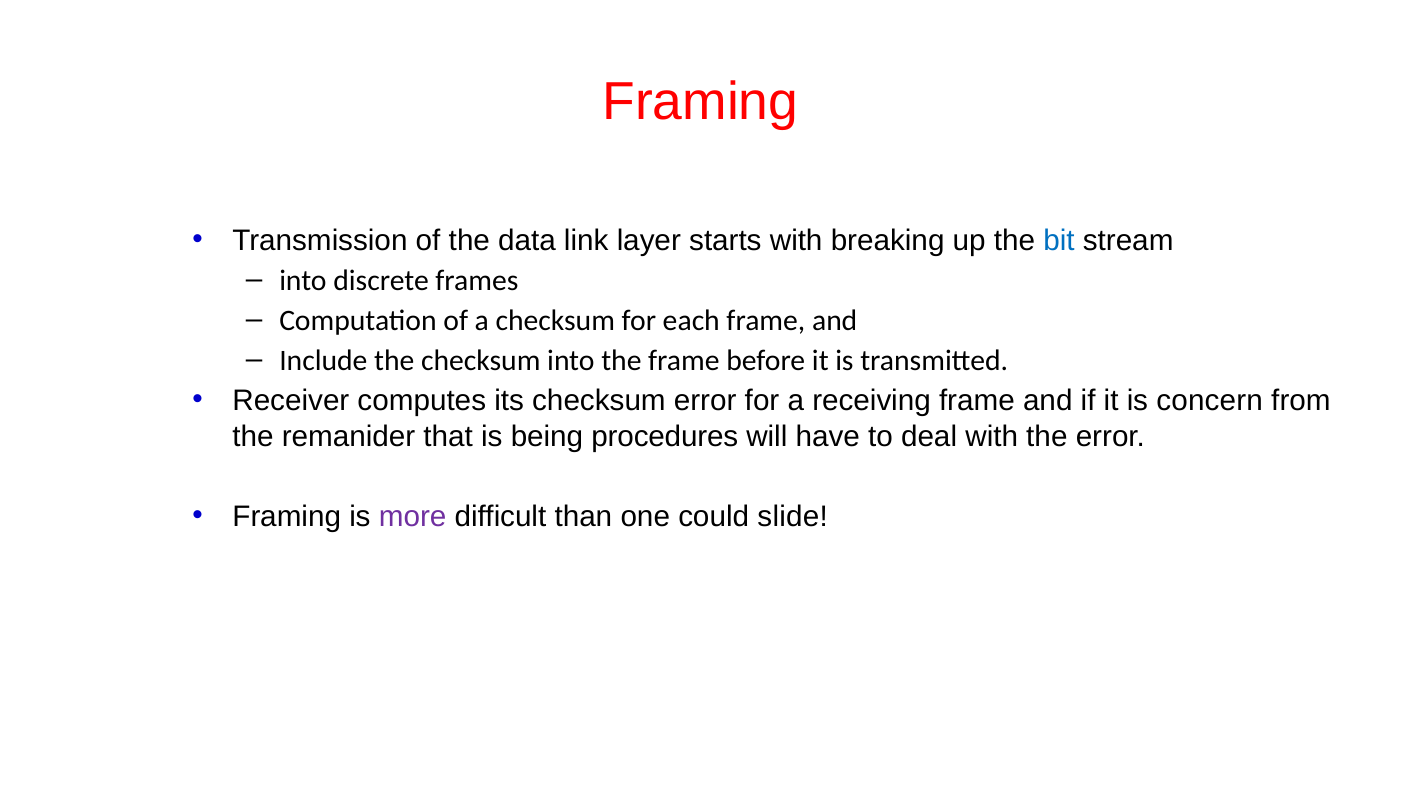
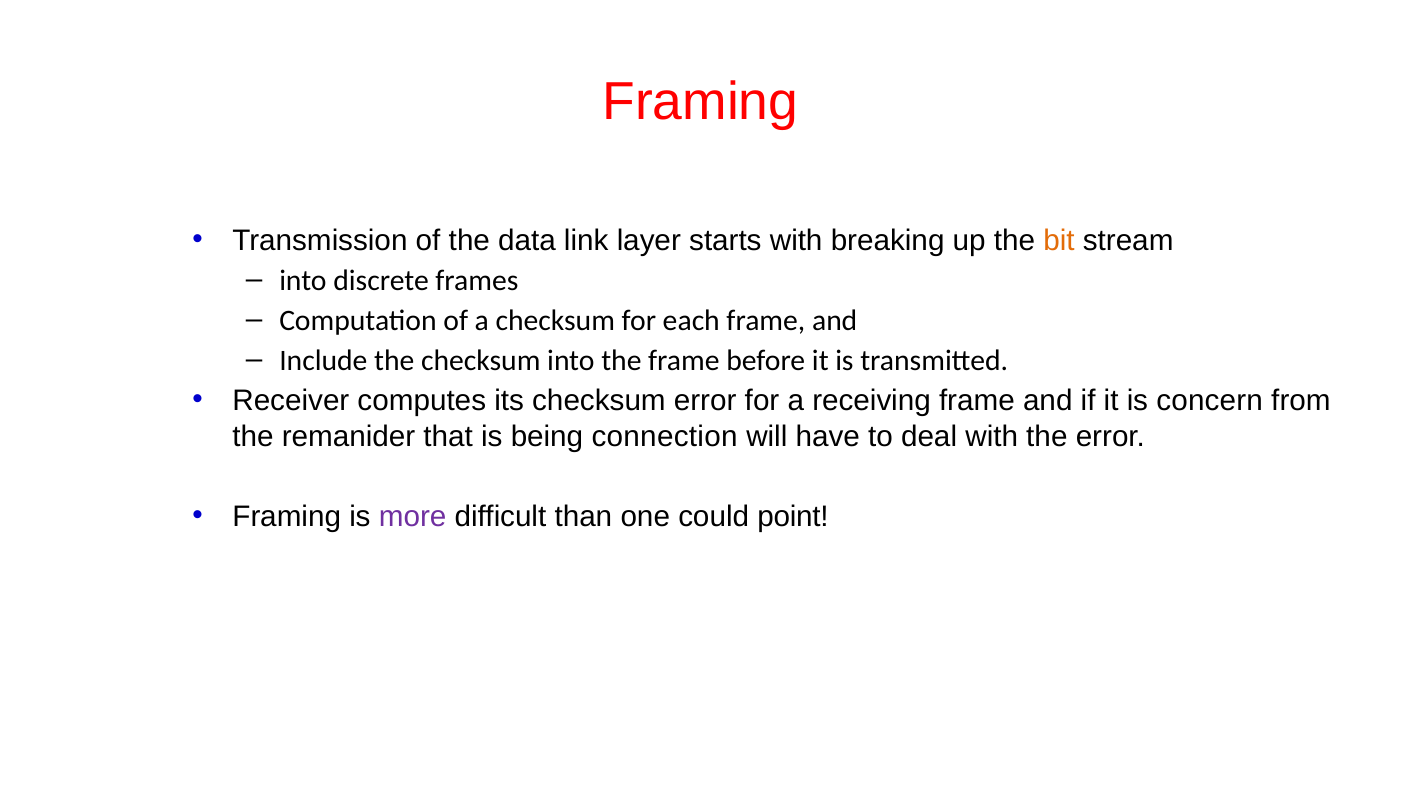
bit colour: blue -> orange
procedures: procedures -> connection
slide: slide -> point
